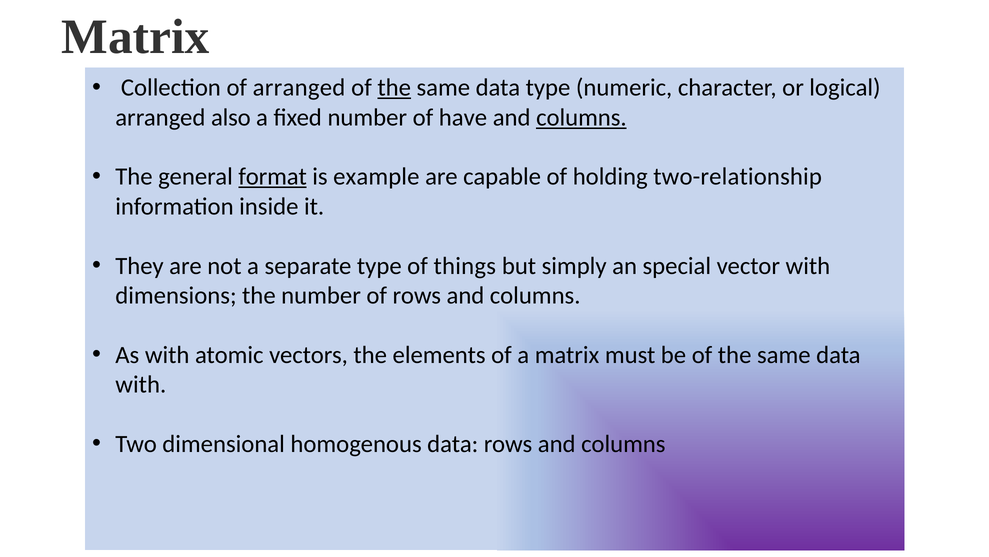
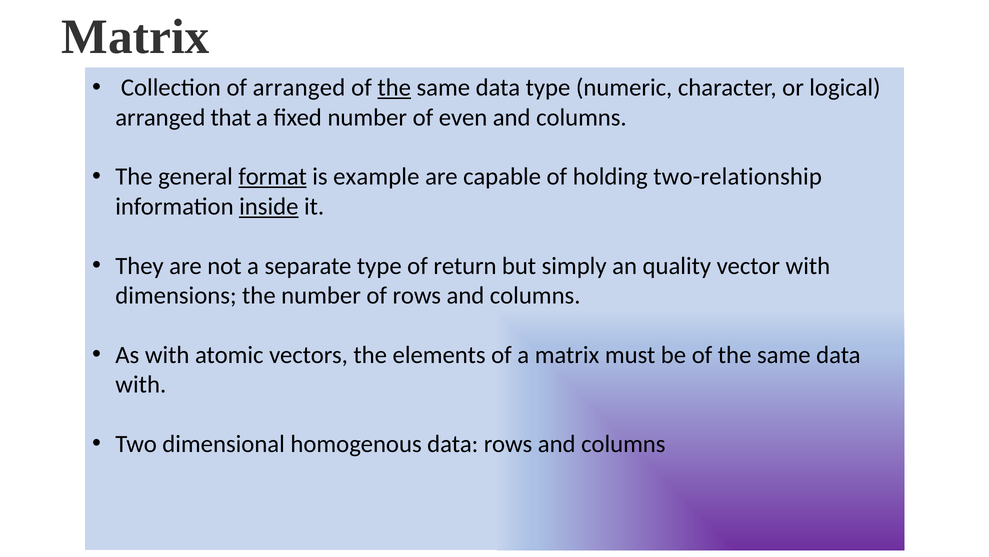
also: also -> that
have: have -> even
columns at (581, 117) underline: present -> none
inside underline: none -> present
things: things -> return
special: special -> quality
